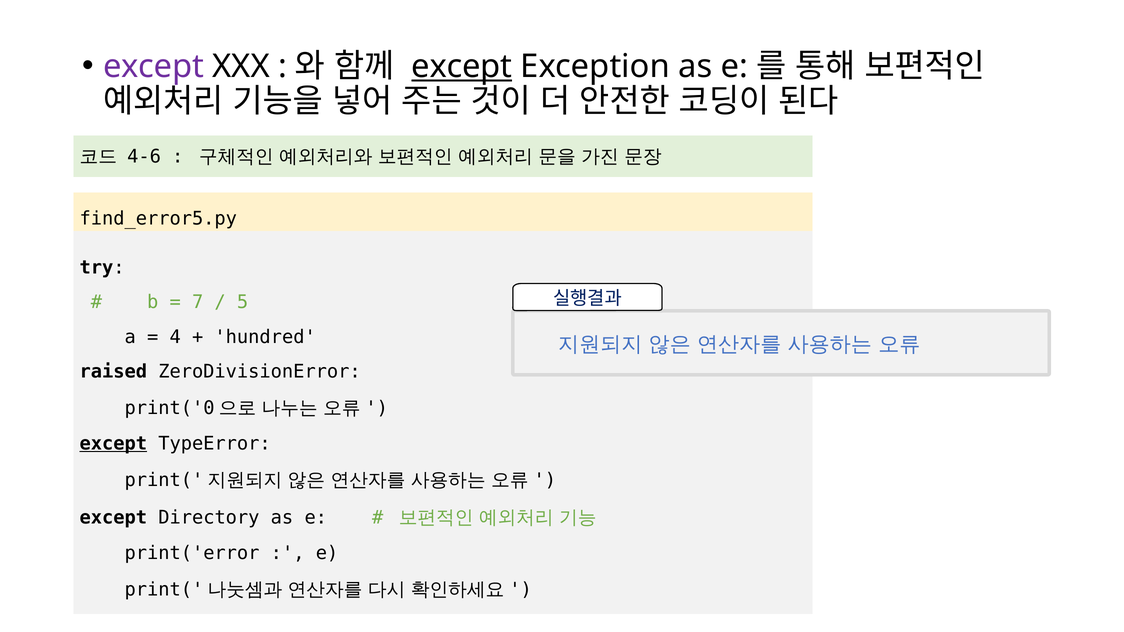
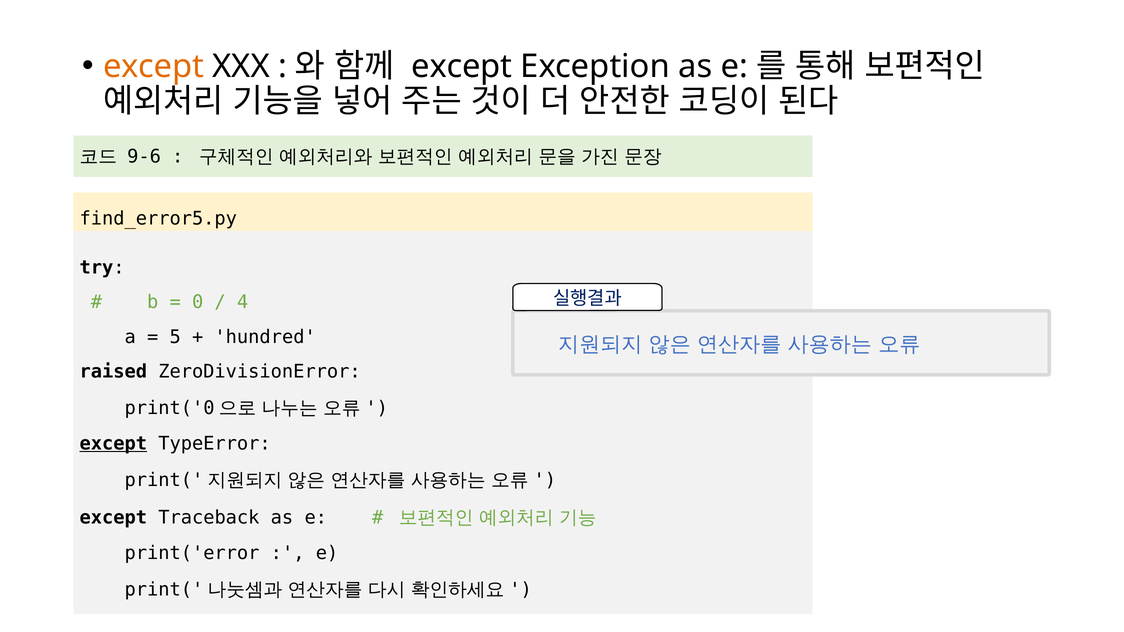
except at (154, 66) colour: purple -> orange
except at (462, 66) underline: present -> none
4-6: 4-6 -> 9-6
7: 7 -> 0
5: 5 -> 4
4: 4 -> 5
Directory: Directory -> Traceback
